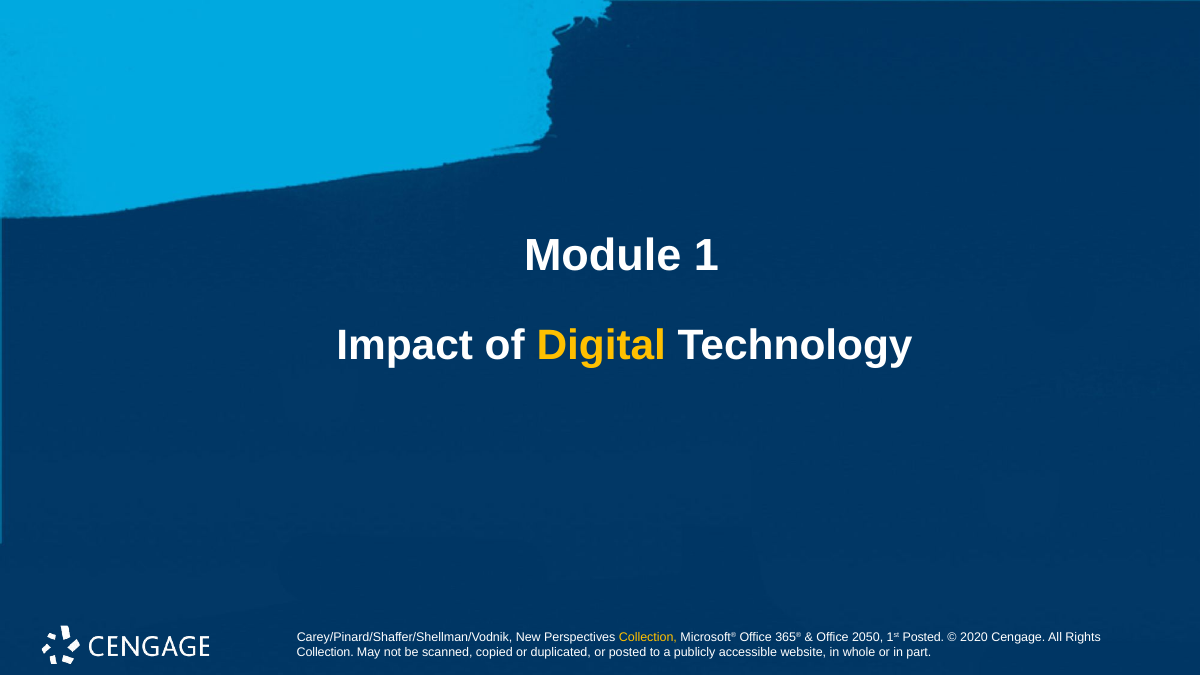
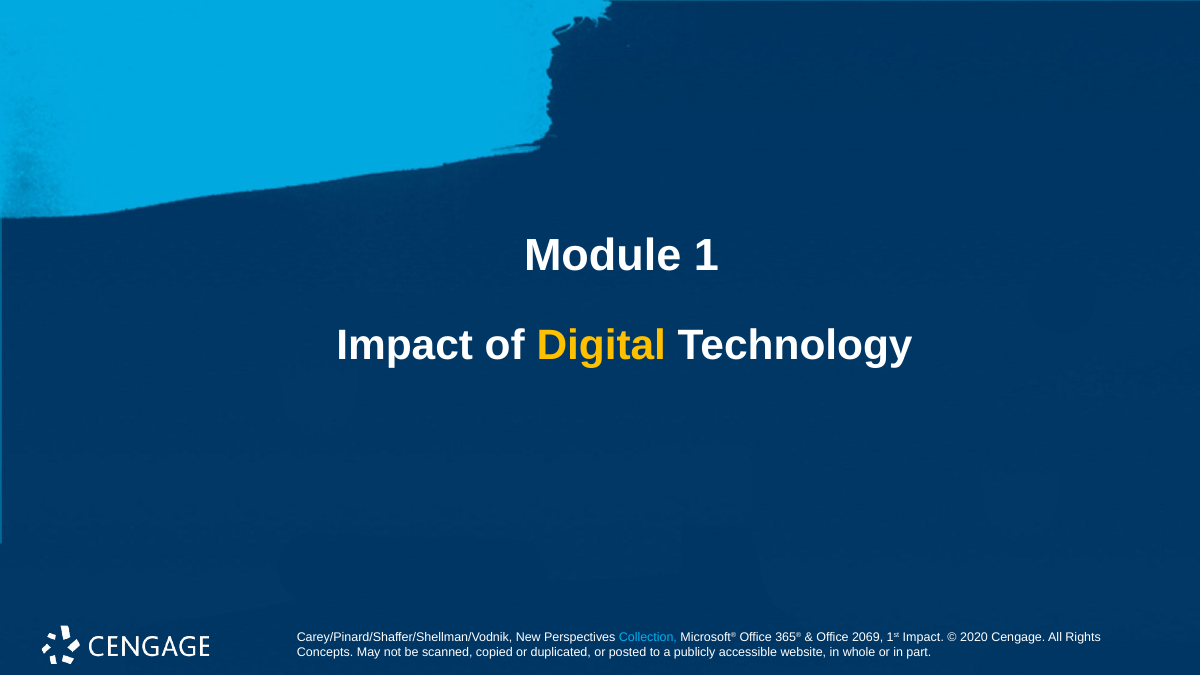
Collection at (648, 637) colour: yellow -> light blue
2050: 2050 -> 2069
1st Posted: Posted -> Impact
Collection at (325, 652): Collection -> Concepts
